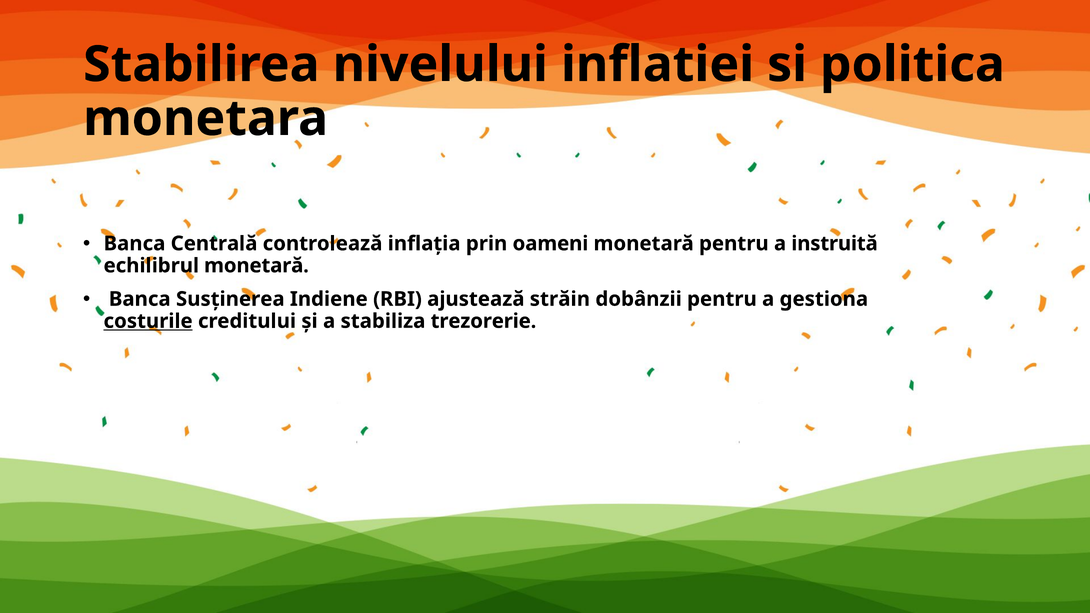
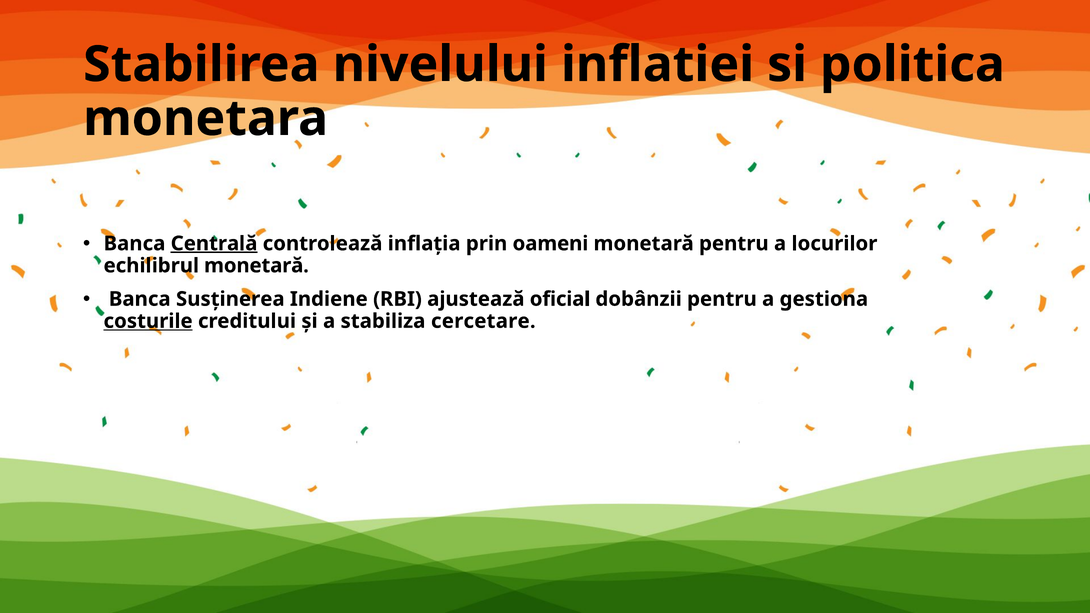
Centrală underline: none -> present
instruită: instruită -> locurilor
străin: străin -> oficial
trezorerie: trezorerie -> cercetare
